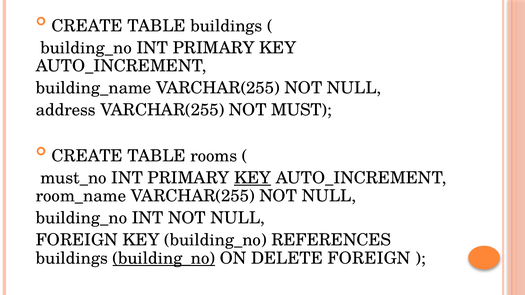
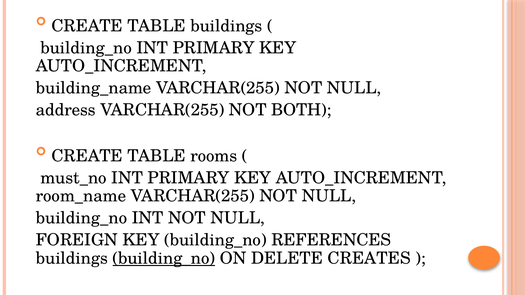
MUST: MUST -> BOTH
KEY at (253, 178) underline: present -> none
DELETE FOREIGN: FOREIGN -> CREATES
